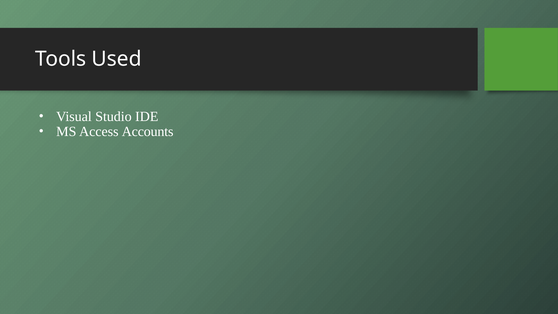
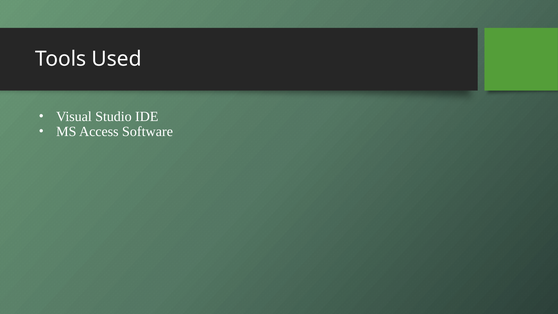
Accounts: Accounts -> Software
